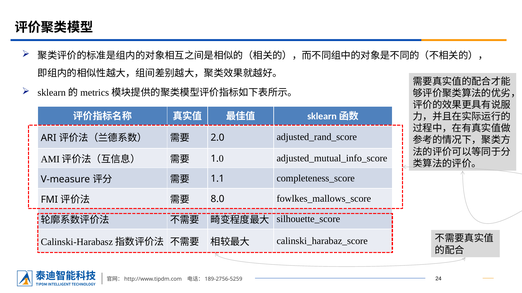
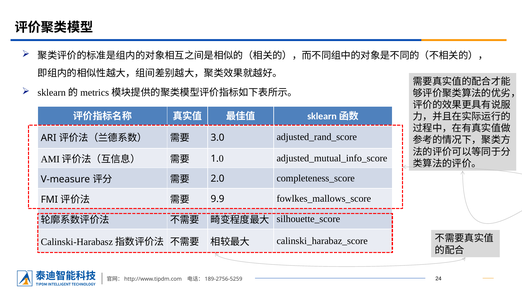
2.0: 2.0 -> 3.0
1.1: 1.1 -> 2.0
8.0: 8.0 -> 9.9
